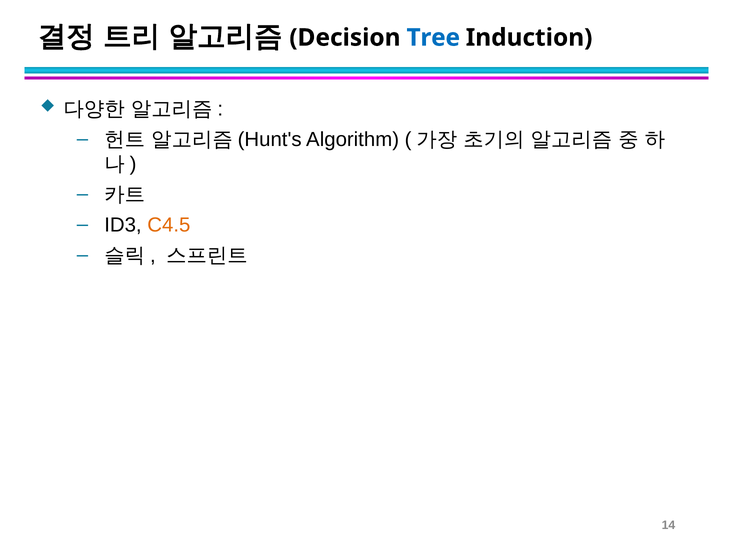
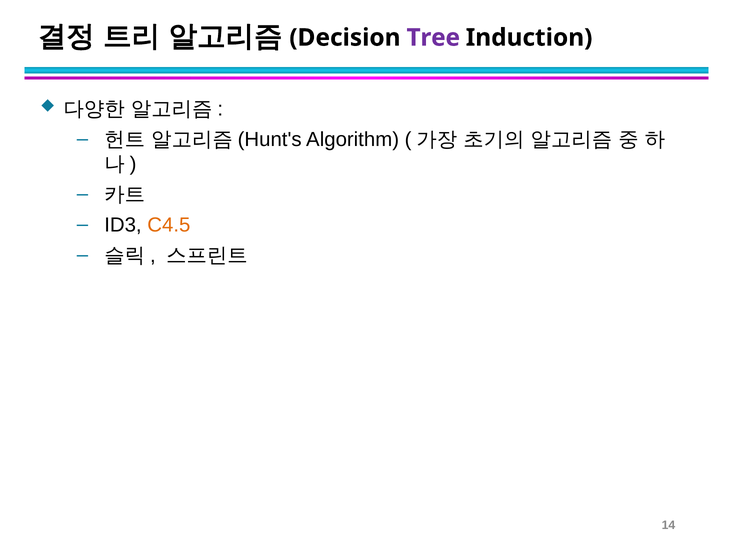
Tree colour: blue -> purple
